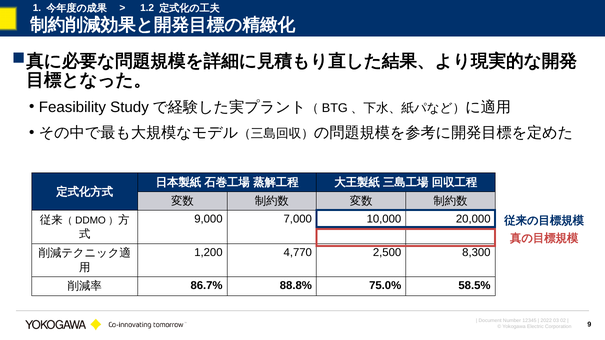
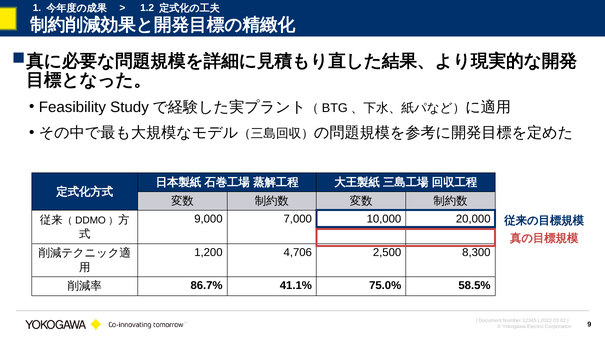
4,770: 4,770 -> 4,706
88.8%: 88.8% -> 41.1%
